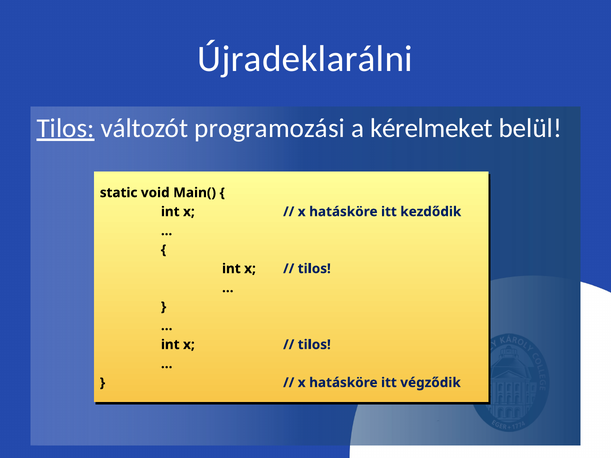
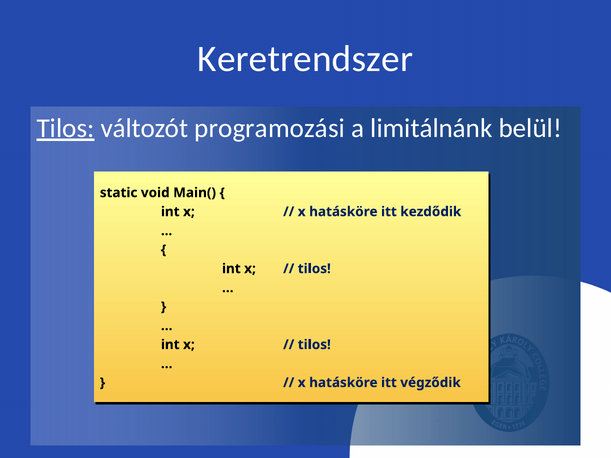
Újradeklarálni: Újradeklarálni -> Keretrendszer
kérelmeket: kérelmeket -> limitálnánk
